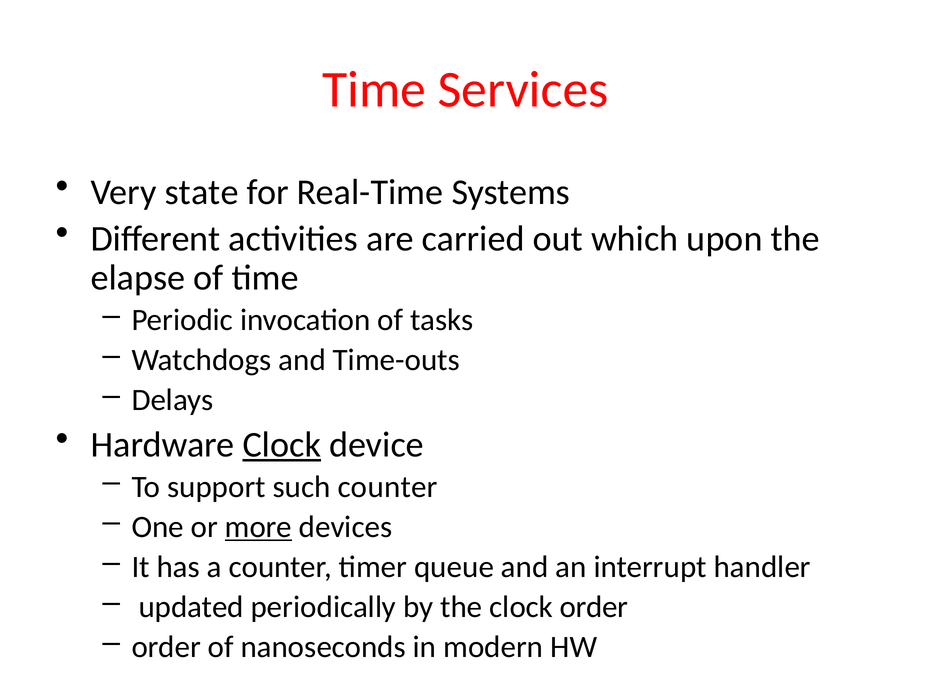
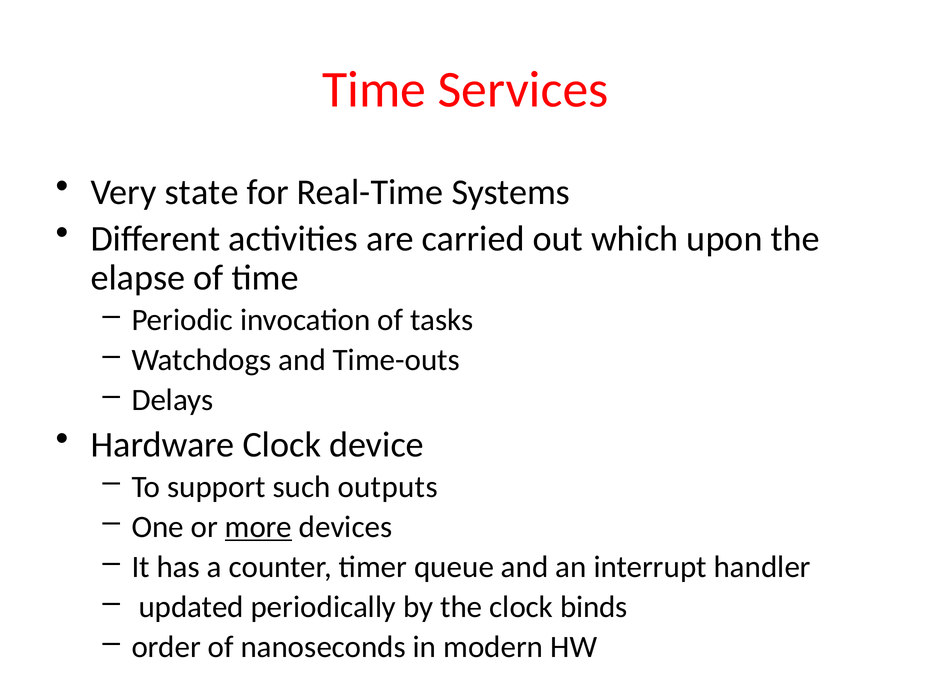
Clock at (282, 444) underline: present -> none
such counter: counter -> outputs
clock order: order -> binds
